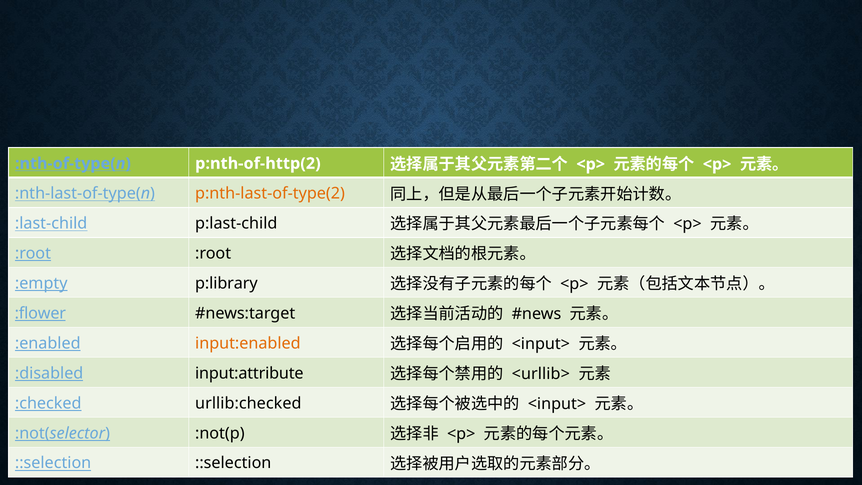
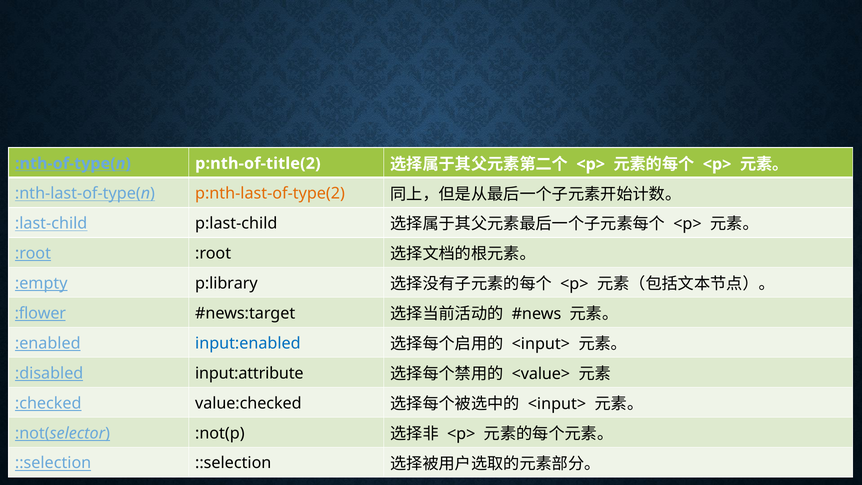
p:nth-of-http(2: p:nth-of-http(2 -> p:nth-of-title(2
input:enabled colour: orange -> blue
<urllib>: <urllib> -> <value>
urllib:checked: urllib:checked -> value:checked
